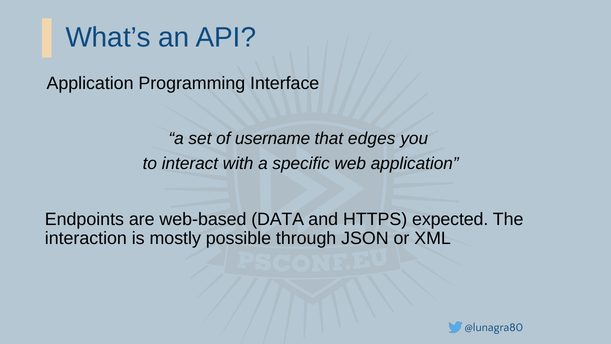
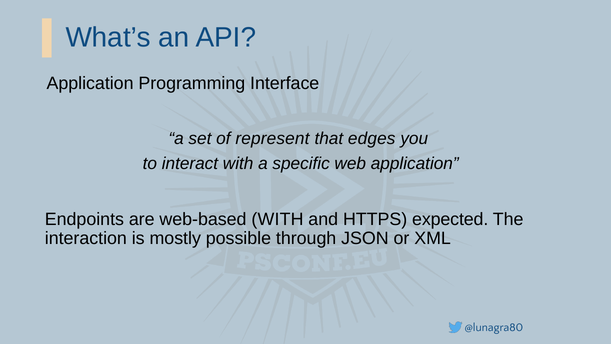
username: username -> represent
web-based DATA: DATA -> WITH
